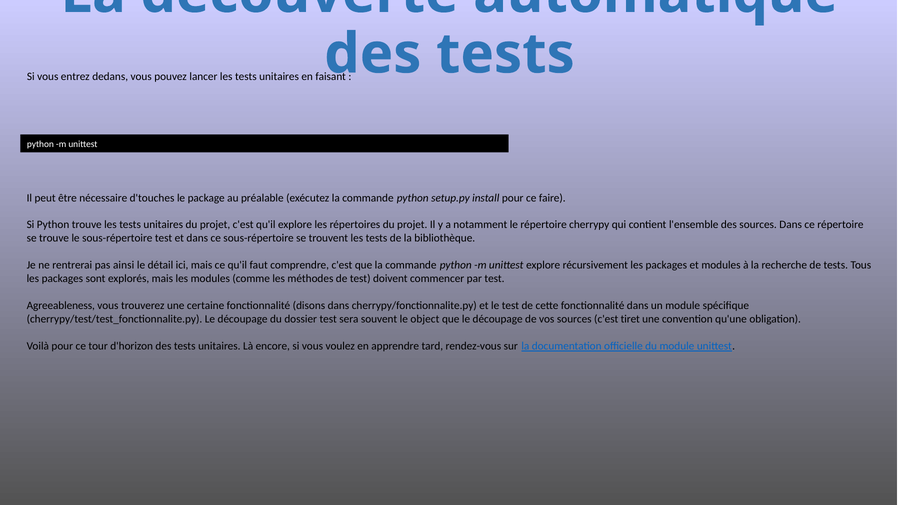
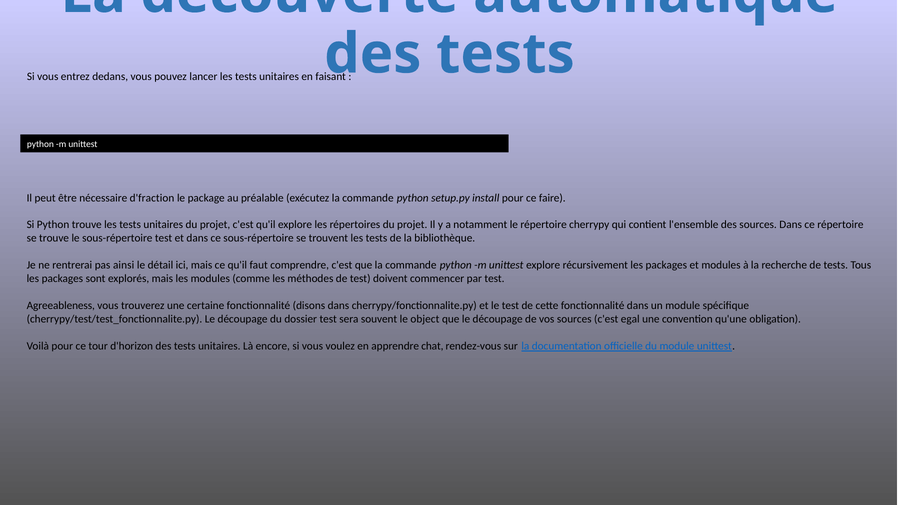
d'touches: d'touches -> d'fraction
tiret: tiret -> egal
tard: tard -> chat
